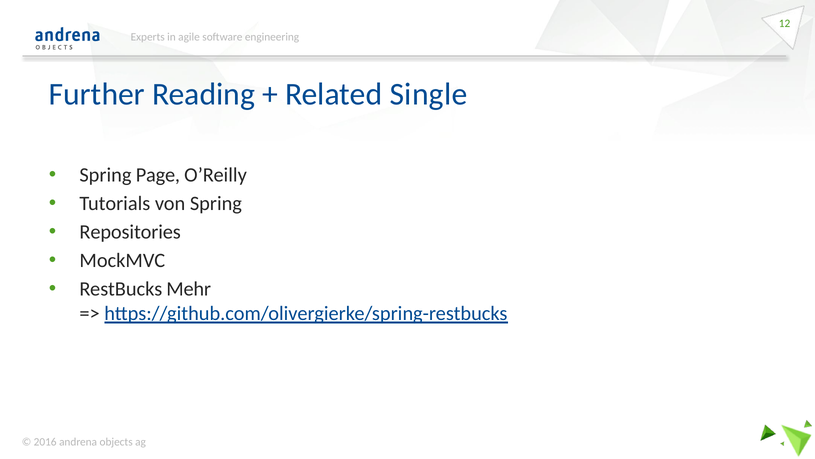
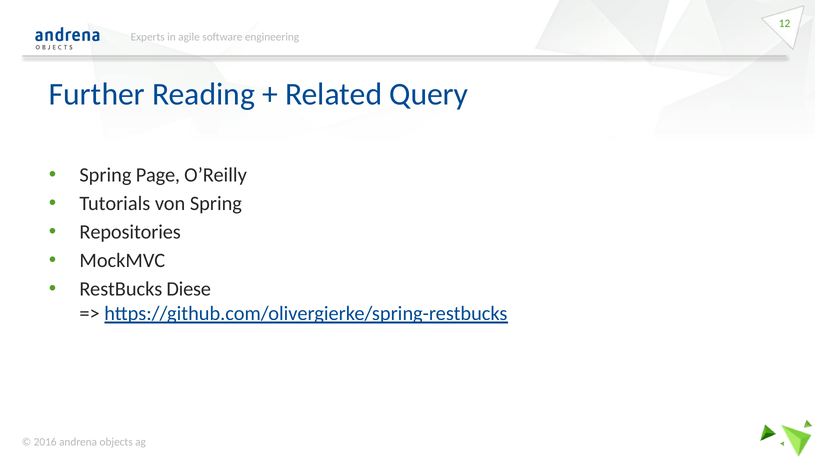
Single: Single -> Query
Mehr: Mehr -> Diese
